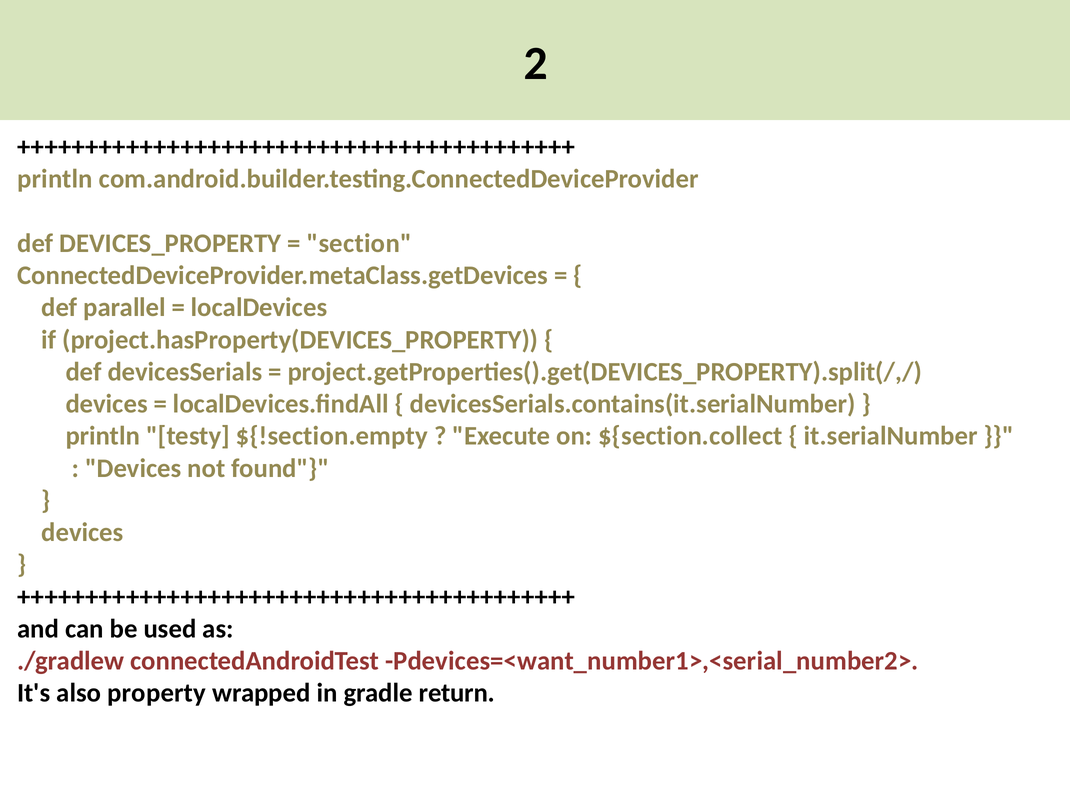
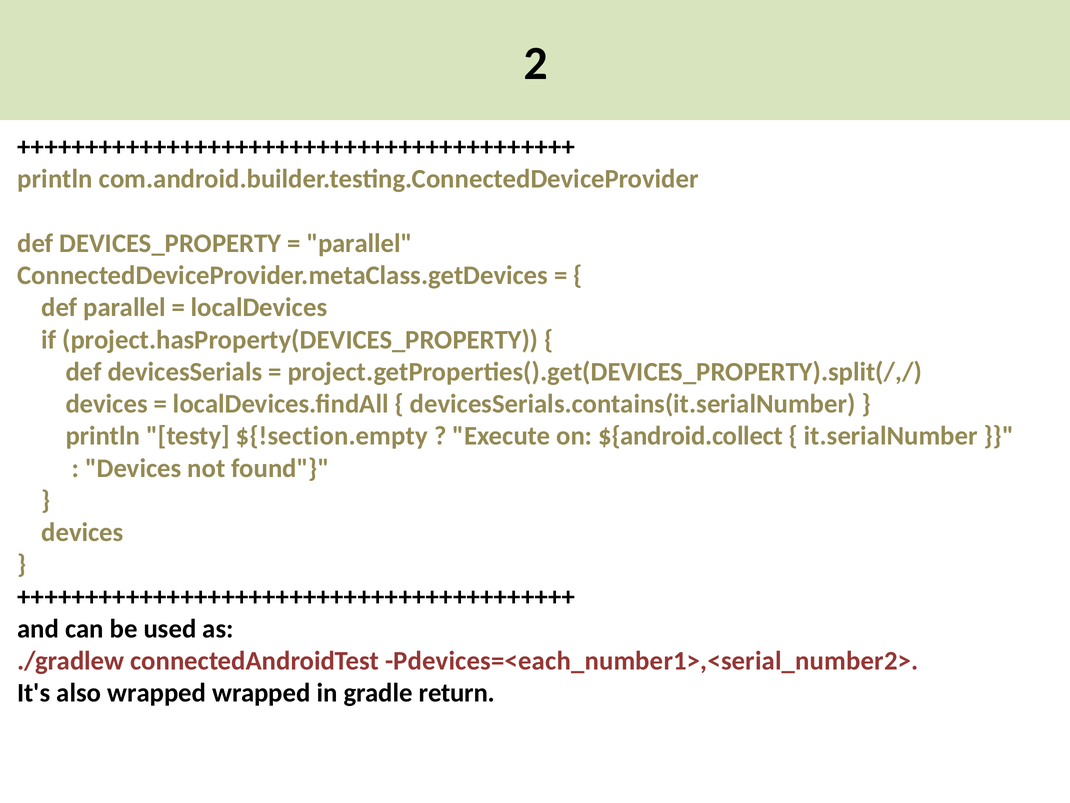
section at (359, 243): section -> parallel
${section.collect: ${section.collect -> ${android.collect
Pdevices=<want_number1>,<serial_number2>: Pdevices=<want_number1>,<serial_number2> -> Pdevices=<each_number1>,<serial_number2>
also property: property -> wrapped
